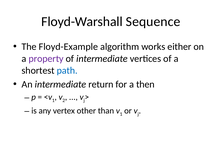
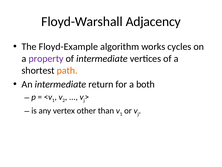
Sequence: Sequence -> Adjacency
either: either -> cycles
path colour: blue -> orange
then: then -> both
